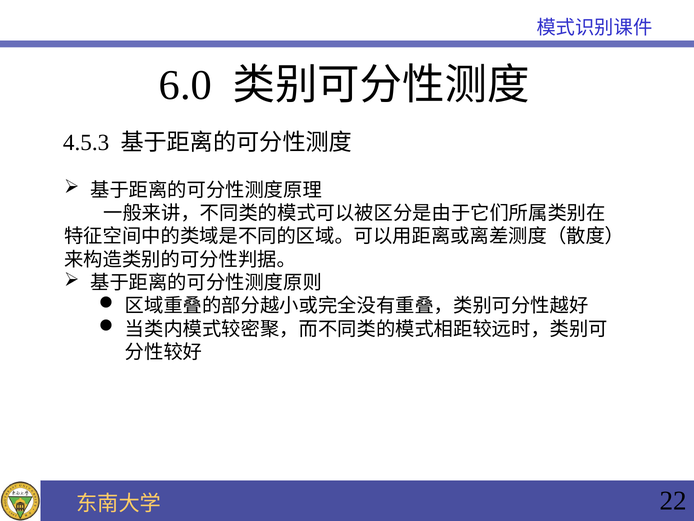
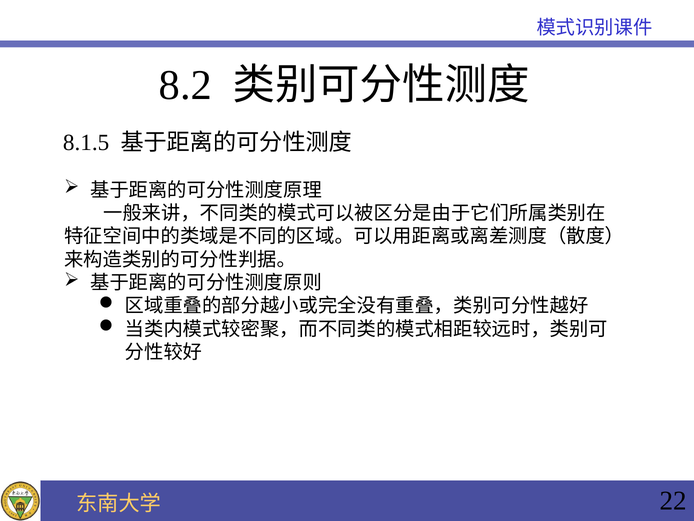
6.0: 6.0 -> 8.2
4.5.3: 4.5.3 -> 8.1.5
